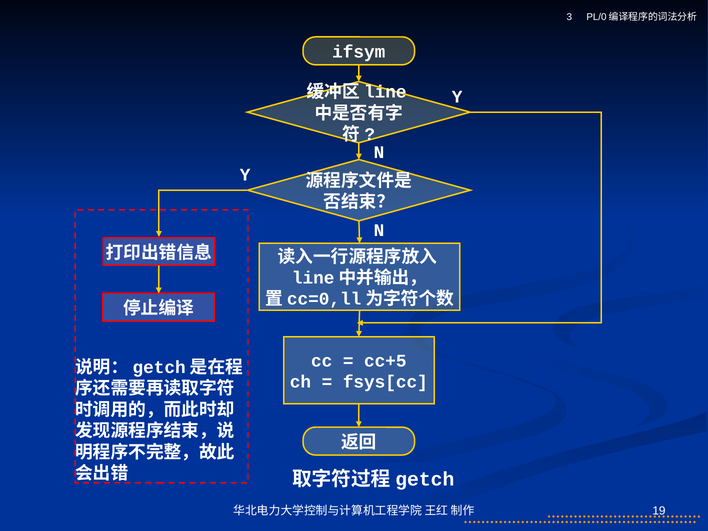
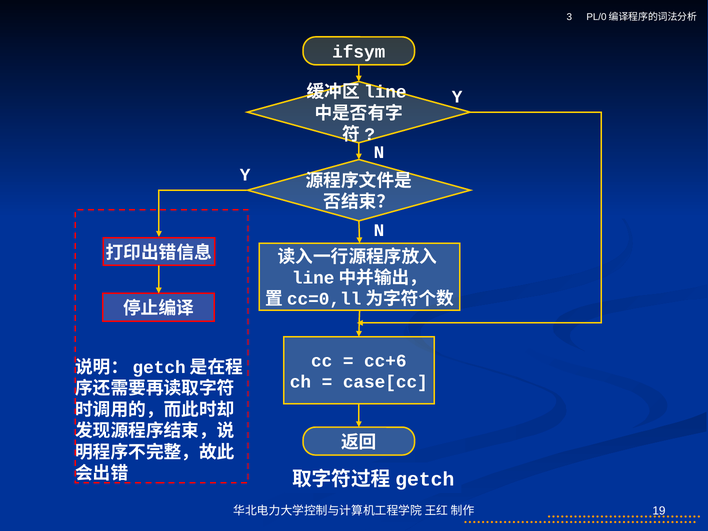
cc+5: cc+5 -> cc+6
fsys[cc: fsys[cc -> case[cc
